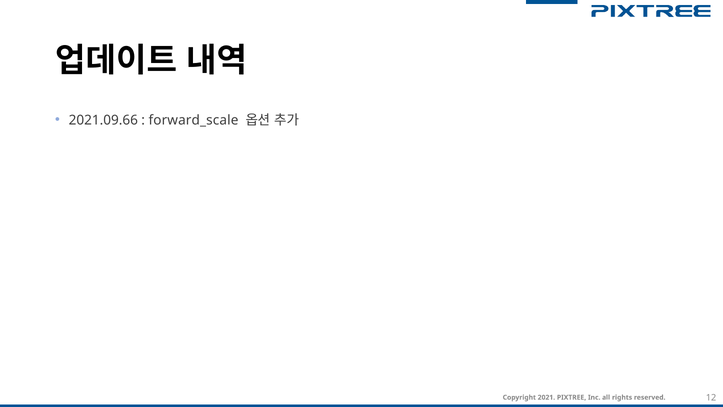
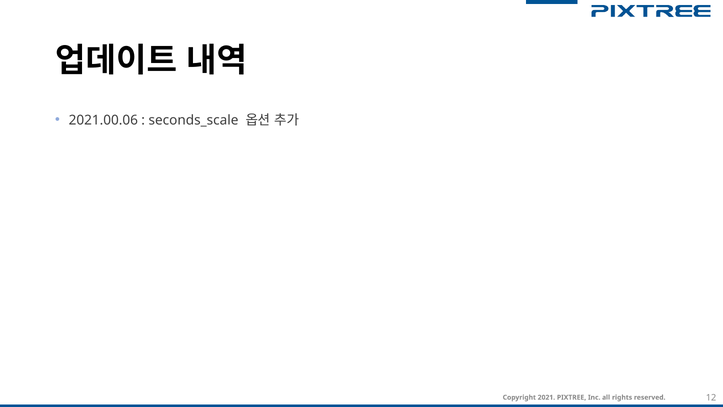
2021.09.66: 2021.09.66 -> 2021.00.06
forward_scale: forward_scale -> seconds_scale
